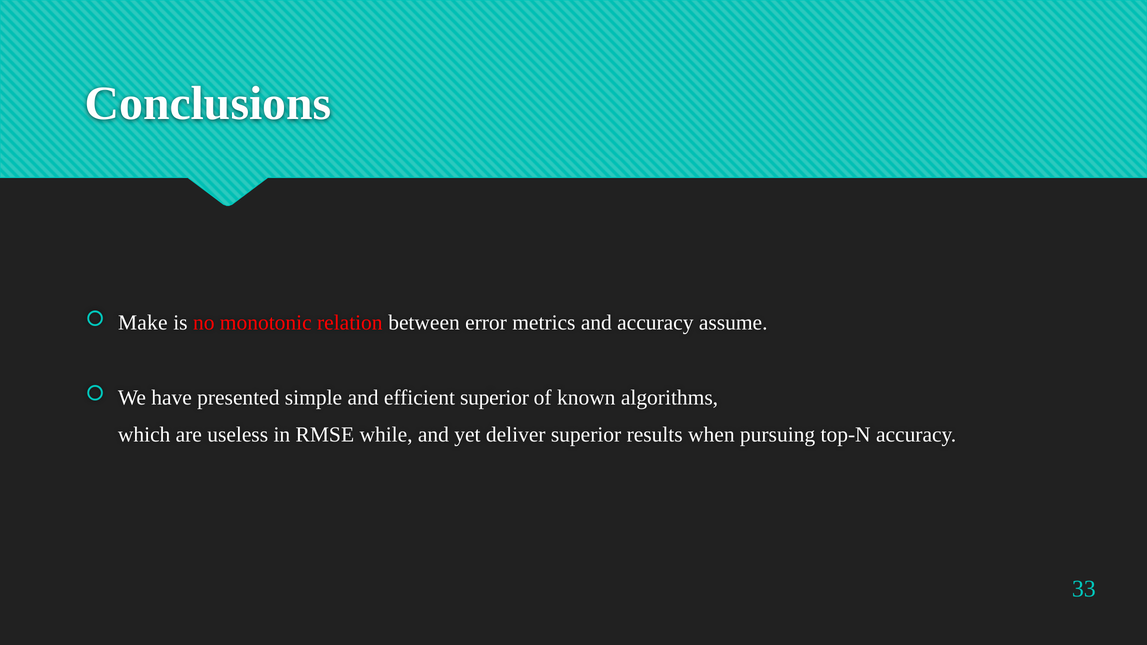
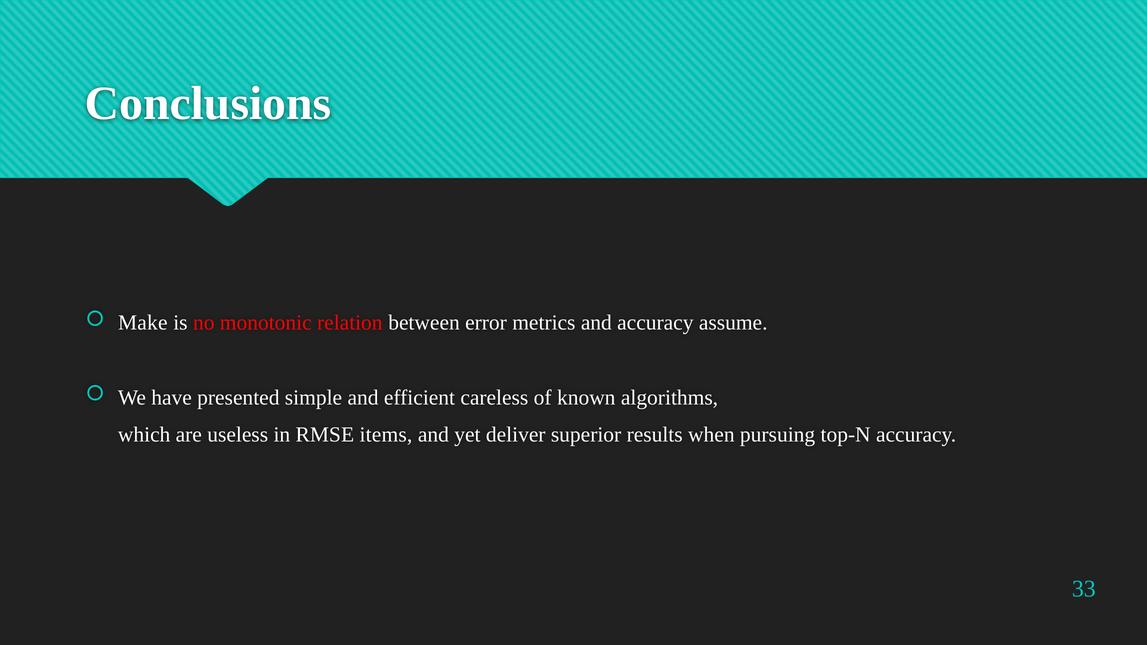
efficient superior: superior -> careless
while: while -> items
